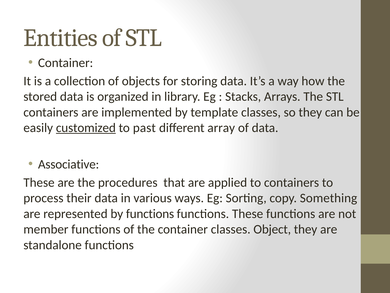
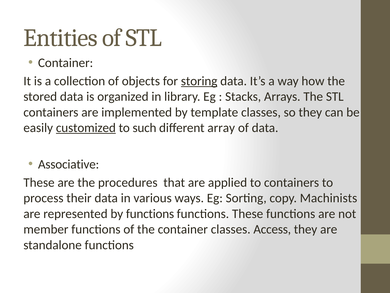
storing underline: none -> present
past: past -> such
Something: Something -> Machinists
Object: Object -> Access
